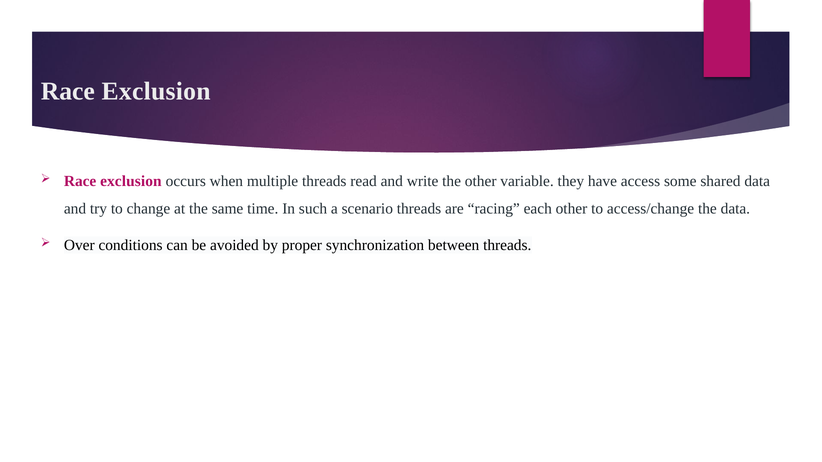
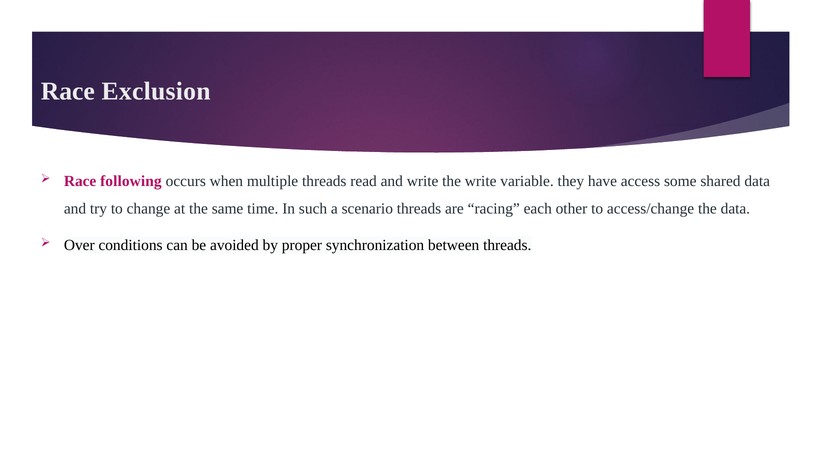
exclusion at (131, 181): exclusion -> following
the other: other -> write
